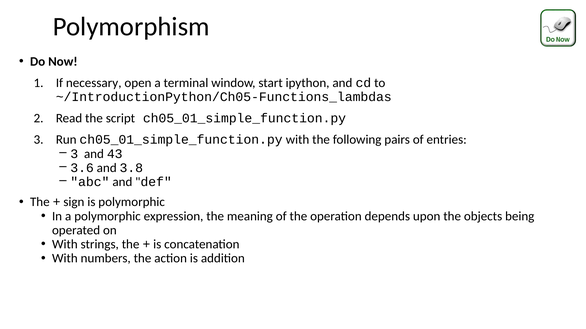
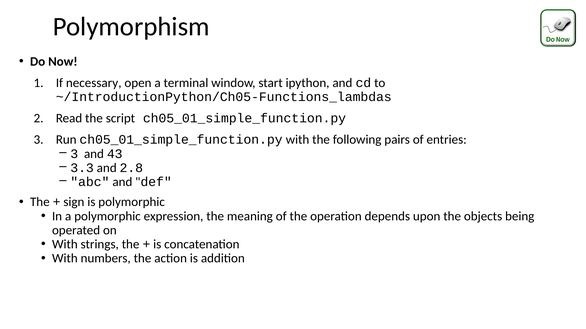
3.6: 3.6 -> 3.3
3.8: 3.8 -> 2.8
